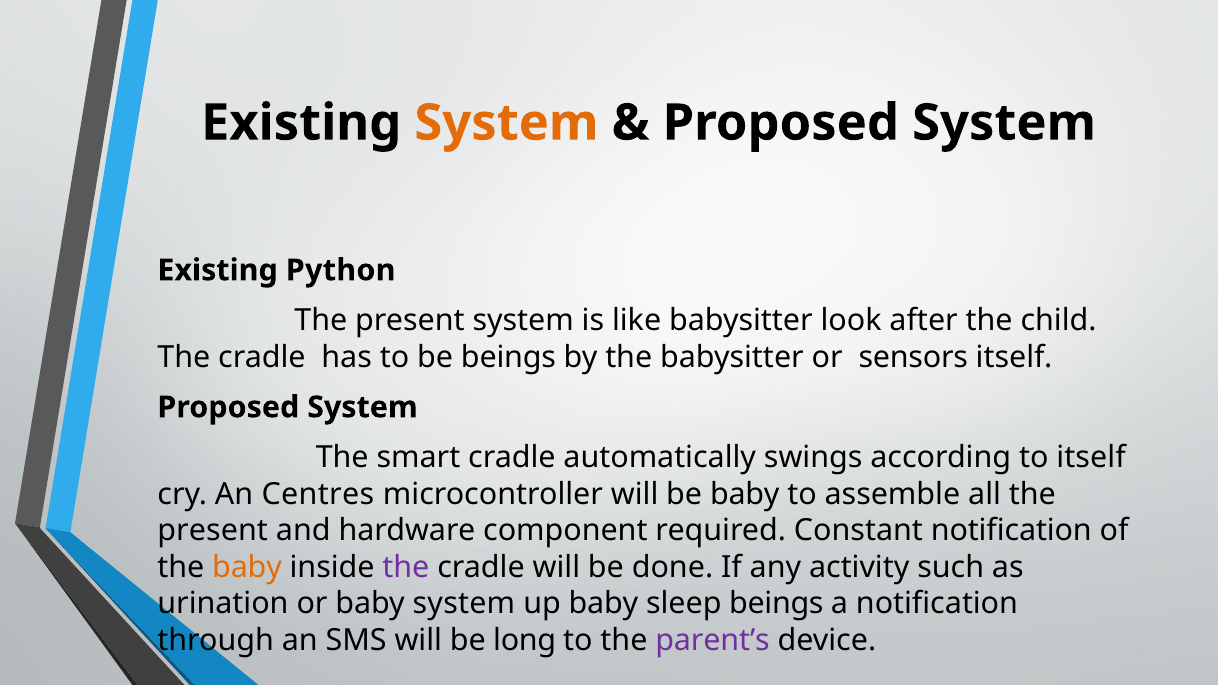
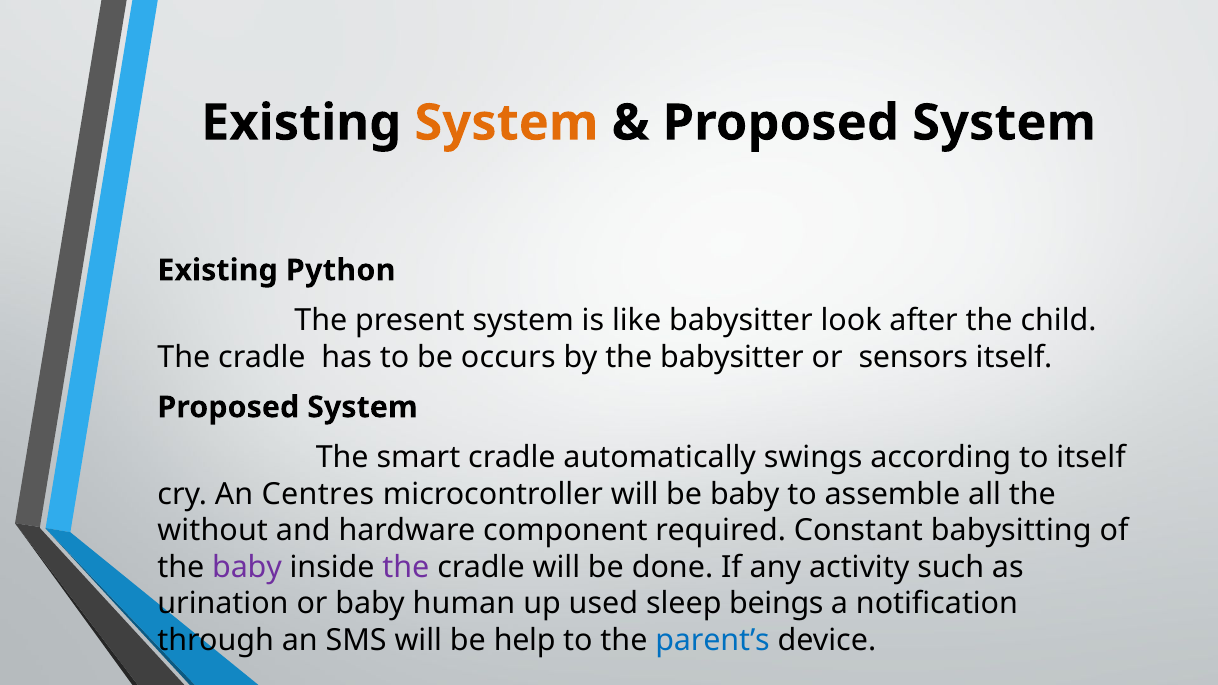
be beings: beings -> occurs
present at (213, 531): present -> without
Constant notification: notification -> babysitting
baby at (247, 567) colour: orange -> purple
baby system: system -> human
up baby: baby -> used
long: long -> help
parent’s colour: purple -> blue
